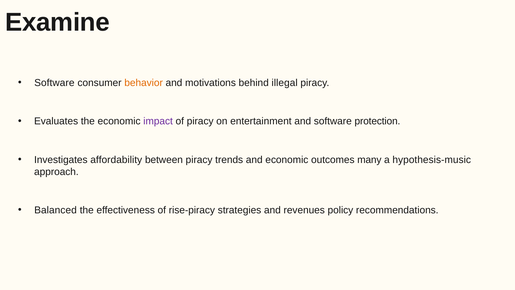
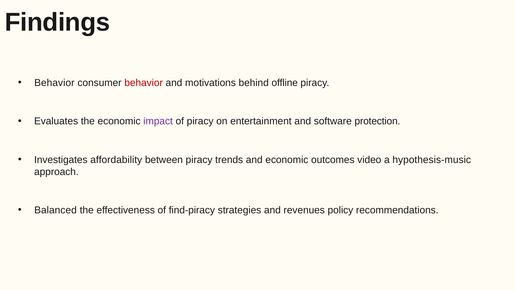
Examine: Examine -> Findings
Software at (54, 83): Software -> Behavior
behavior at (144, 83) colour: orange -> red
illegal: illegal -> offline
many: many -> video
rise-piracy: rise-piracy -> find-piracy
